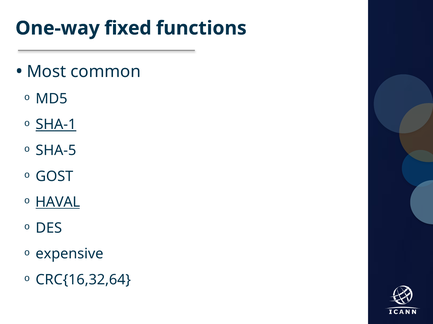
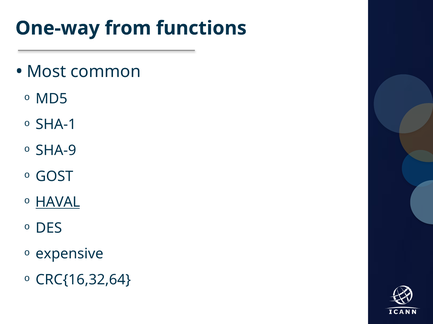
fixed: fixed -> from
SHA-1 underline: present -> none
SHA-5: SHA-5 -> SHA-9
